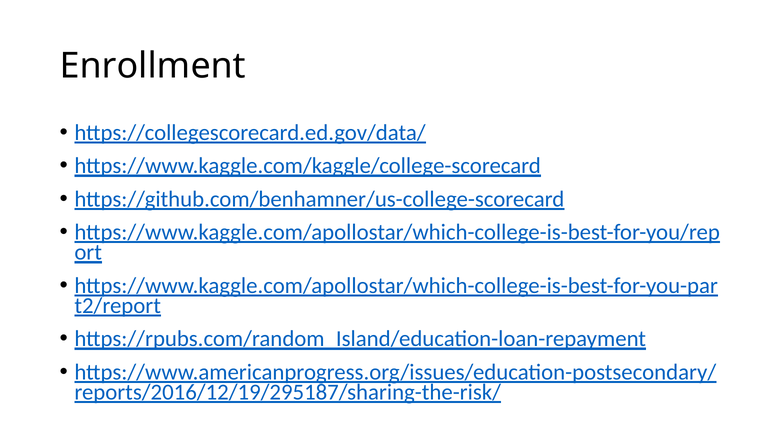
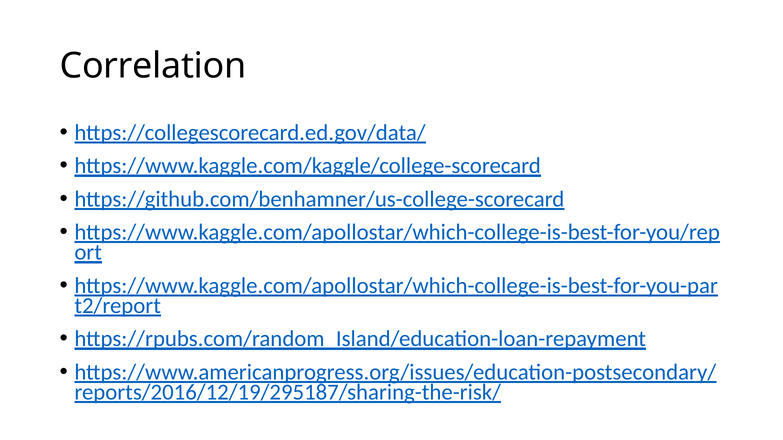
Enrollment: Enrollment -> Correlation
